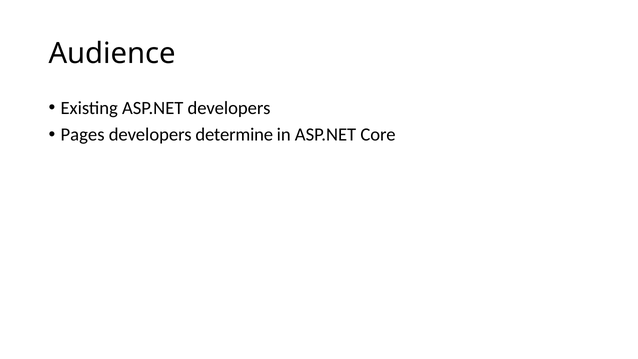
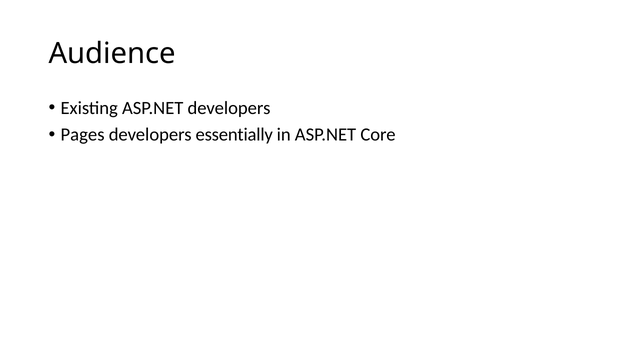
determine: determine -> essentially
